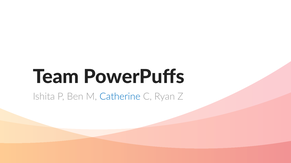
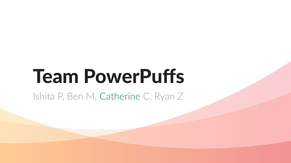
Catherine colour: blue -> green
